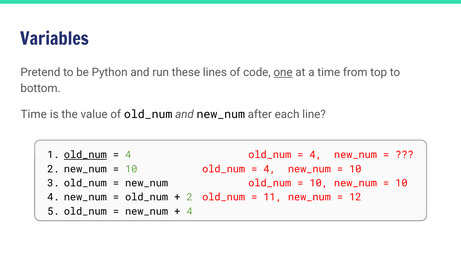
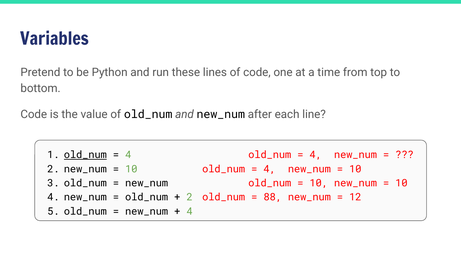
one underline: present -> none
Time at (34, 115): Time -> Code
11: 11 -> 88
